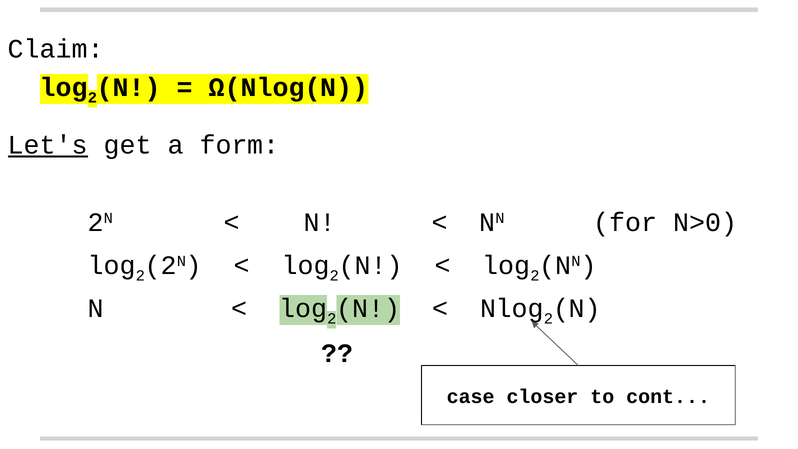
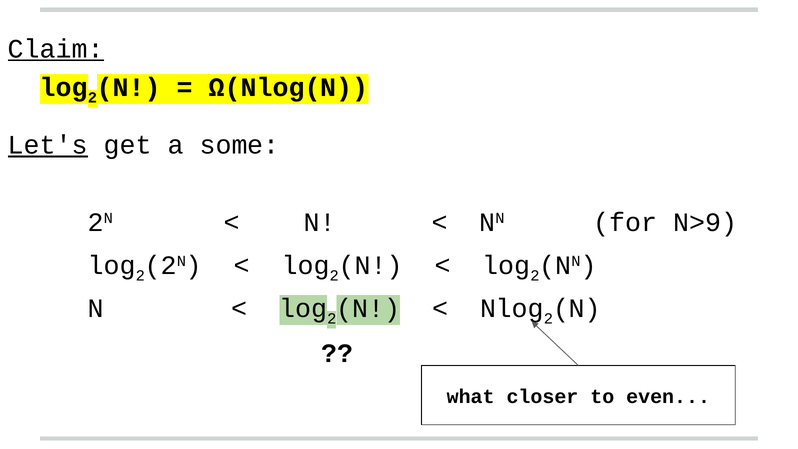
Claim underline: none -> present
form: form -> some
N>0: N>0 -> N>9
case: case -> what
cont: cont -> even
